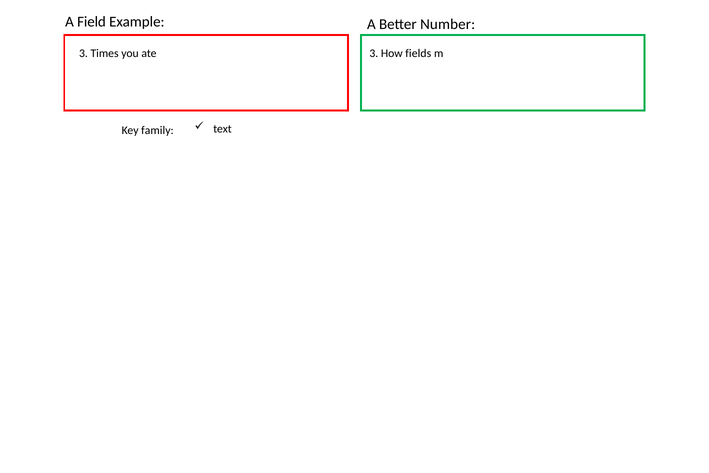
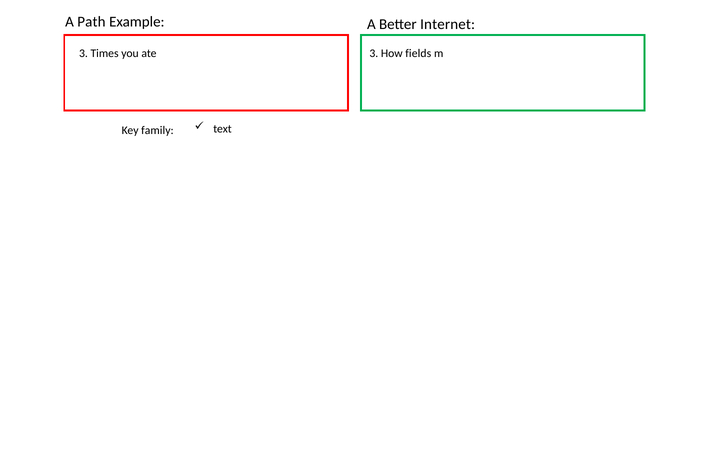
Field: Field -> Path
Number: Number -> Internet
